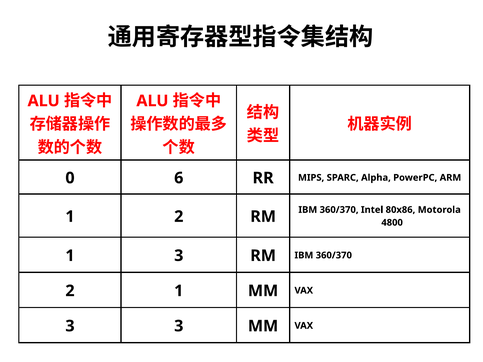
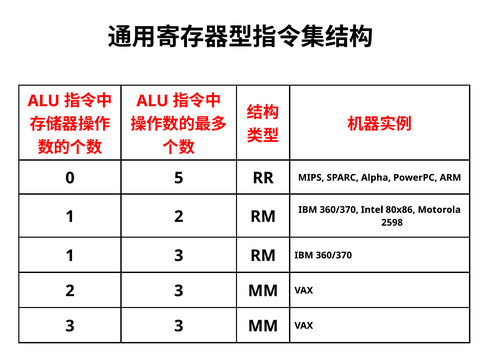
6: 6 -> 5
4800: 4800 -> 2598
2 1: 1 -> 3
